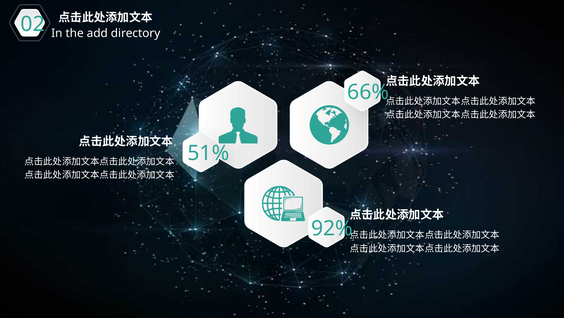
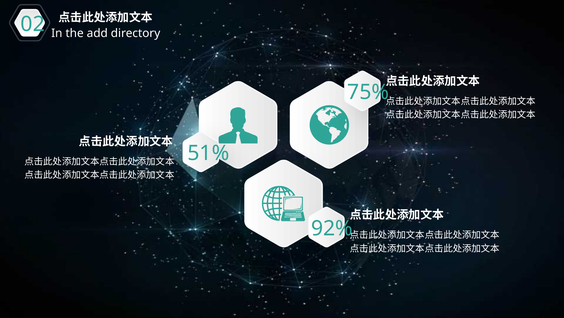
66%: 66% -> 75%
